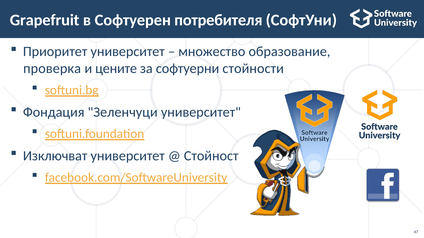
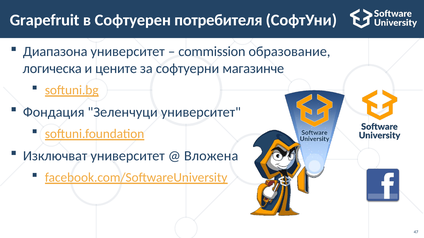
Приоритет: Приоритет -> Диапазона
множество: множество -> commission
проверка: проверка -> логическа
стойности: стойности -> магазинче
Стойност: Стойност -> Вложена
